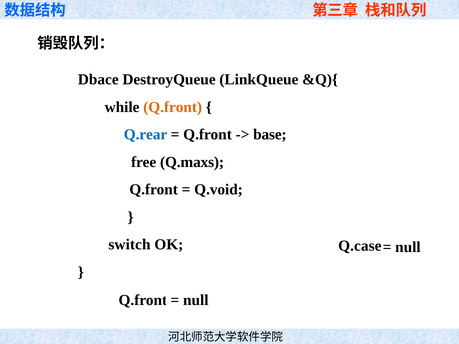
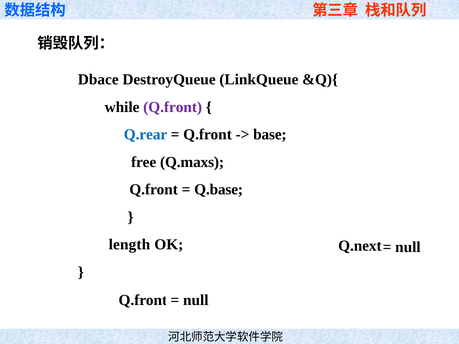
Q.front at (173, 107) colour: orange -> purple
Q.void: Q.void -> Q.base
switch: switch -> length
Q.case: Q.case -> Q.next
